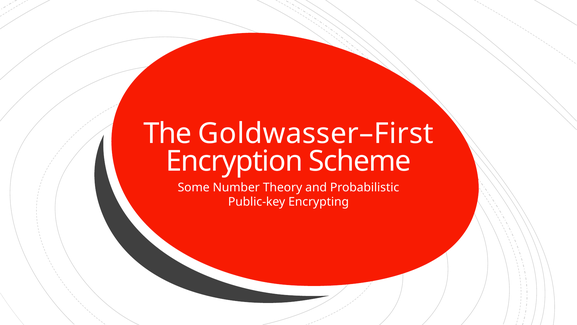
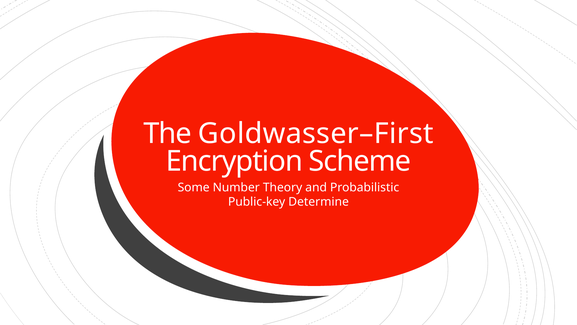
Encrypting: Encrypting -> Determine
